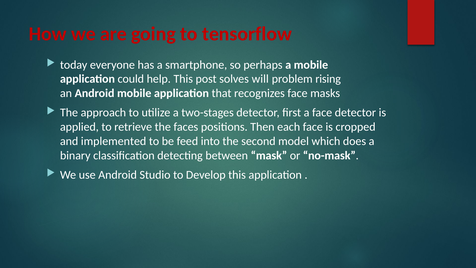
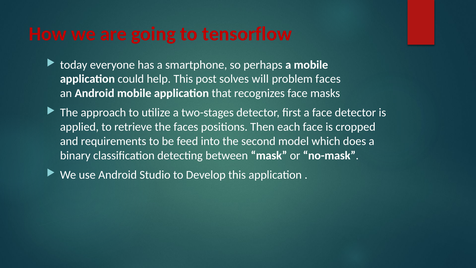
problem rising: rising -> faces
implemented: implemented -> requirements
